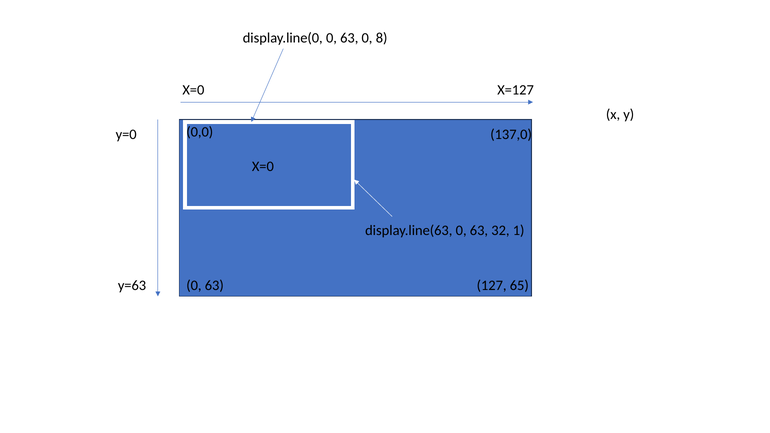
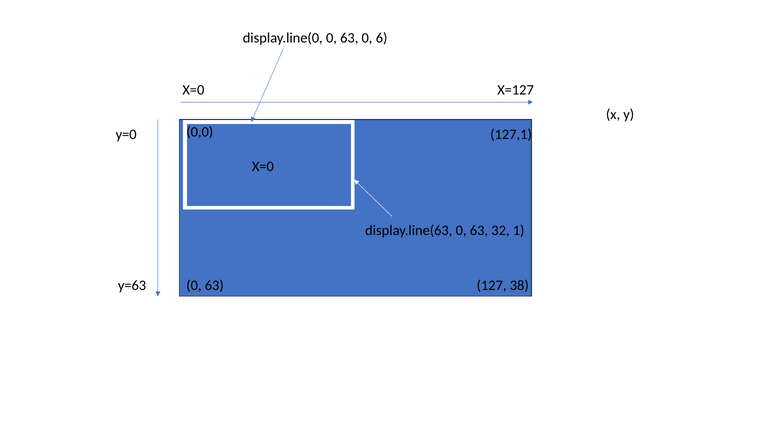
8: 8 -> 6
137,0: 137,0 -> 127,1
65: 65 -> 38
